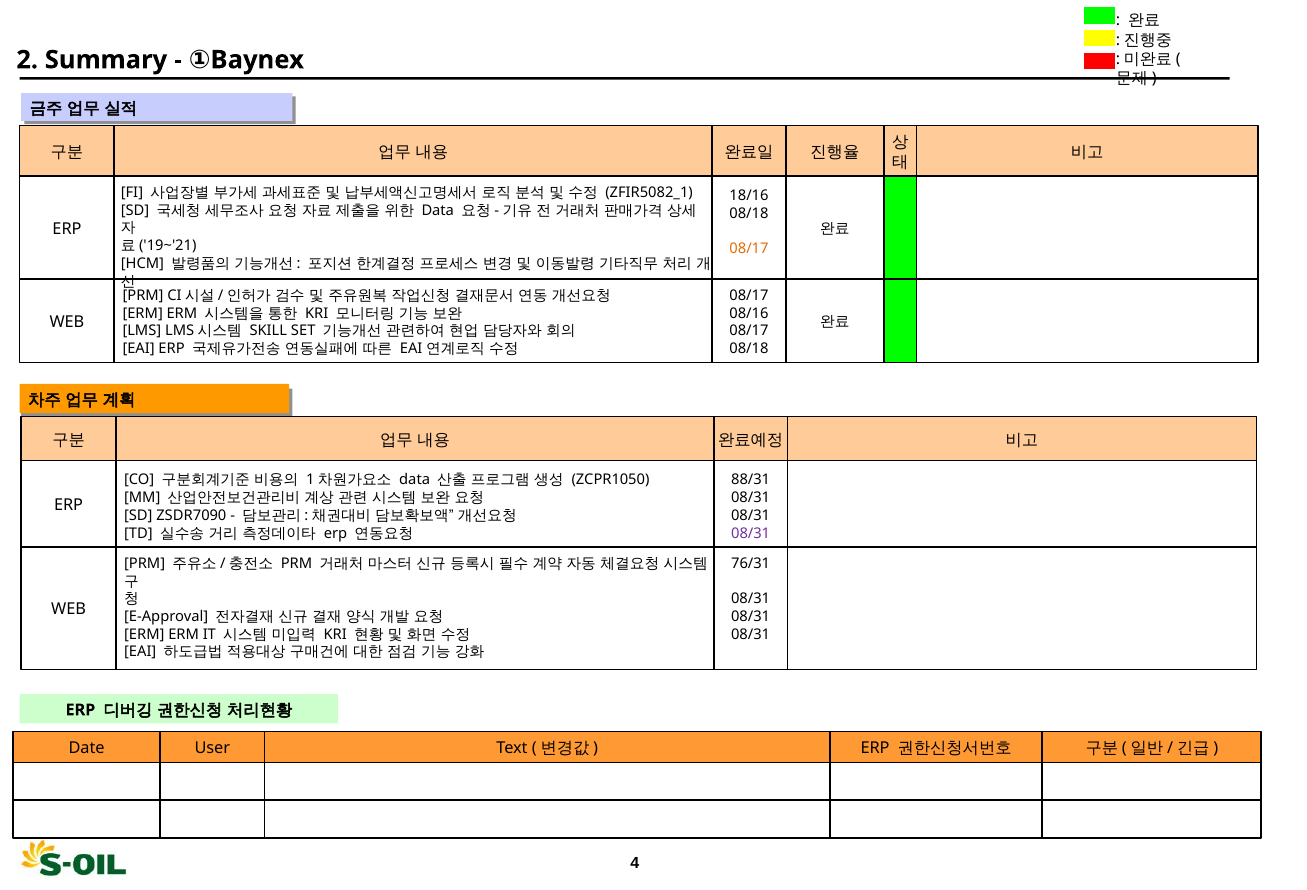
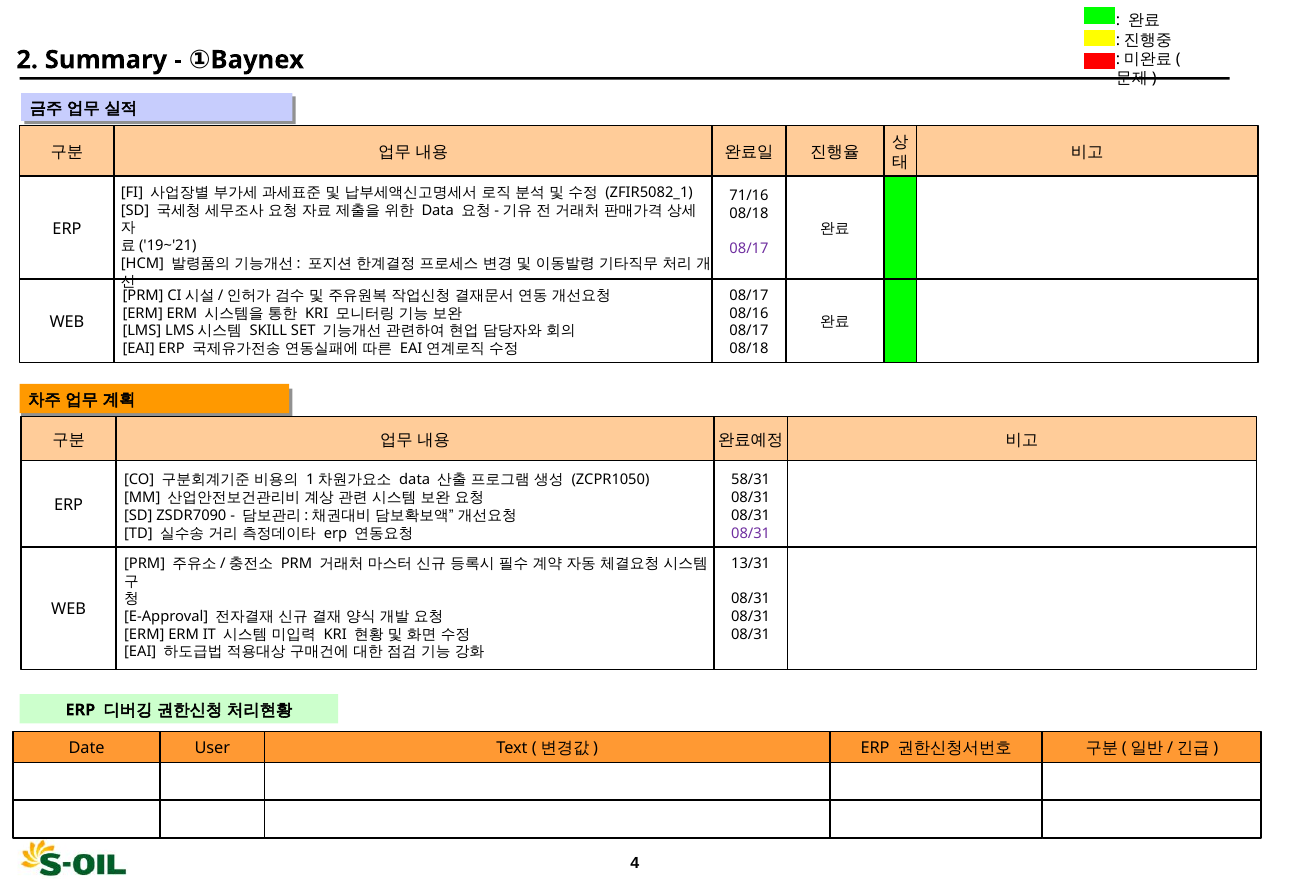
18/16: 18/16 -> 71/16
08/17 at (749, 249) colour: orange -> purple
88/31: 88/31 -> 58/31
76/31: 76/31 -> 13/31
